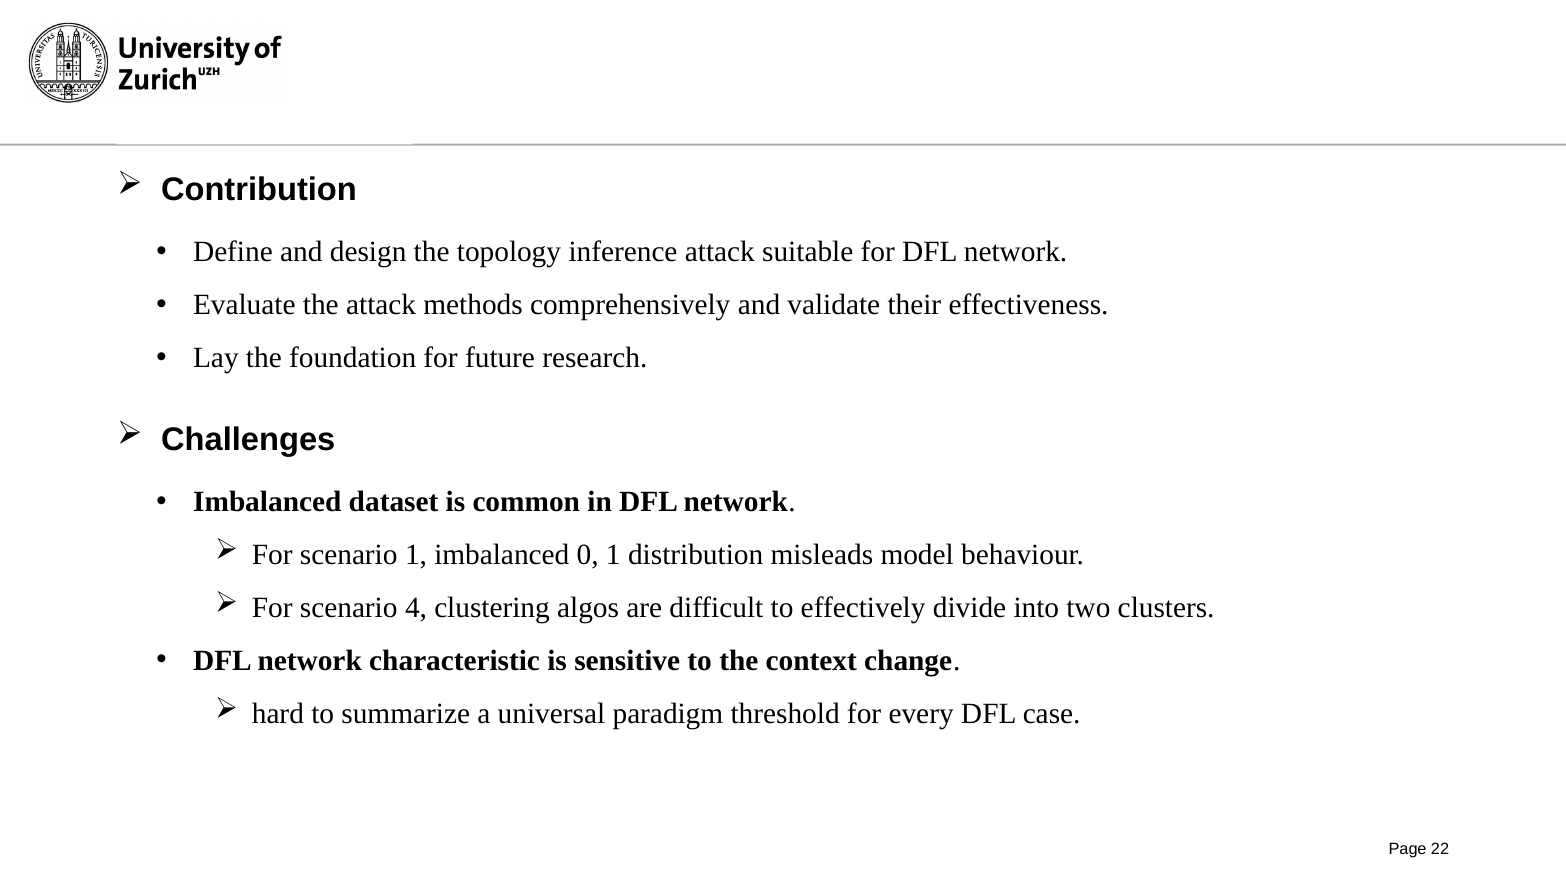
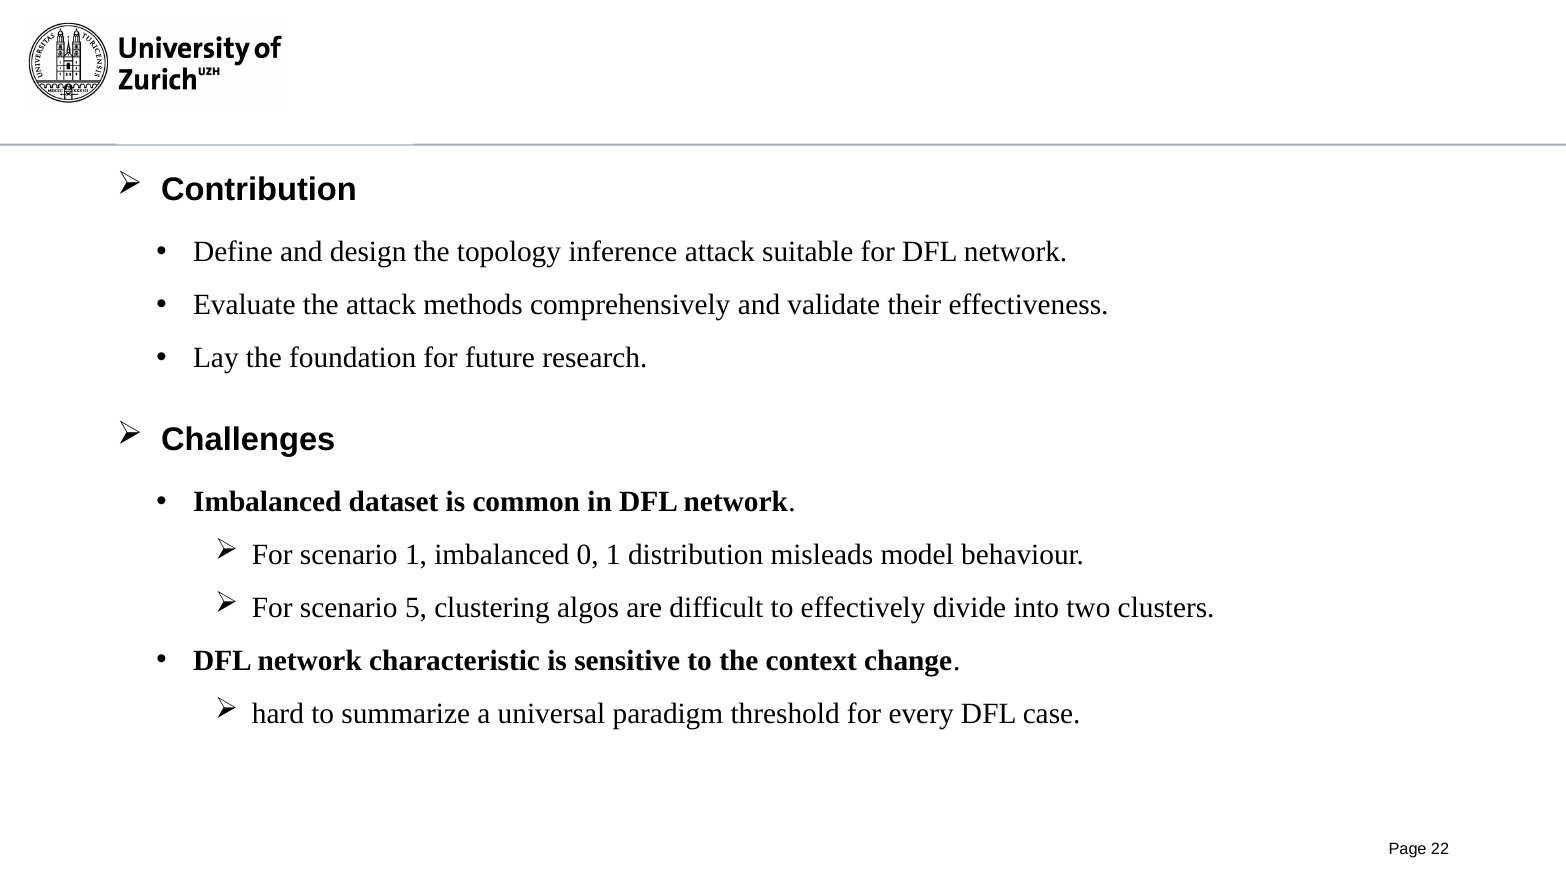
scenario 4: 4 -> 5
